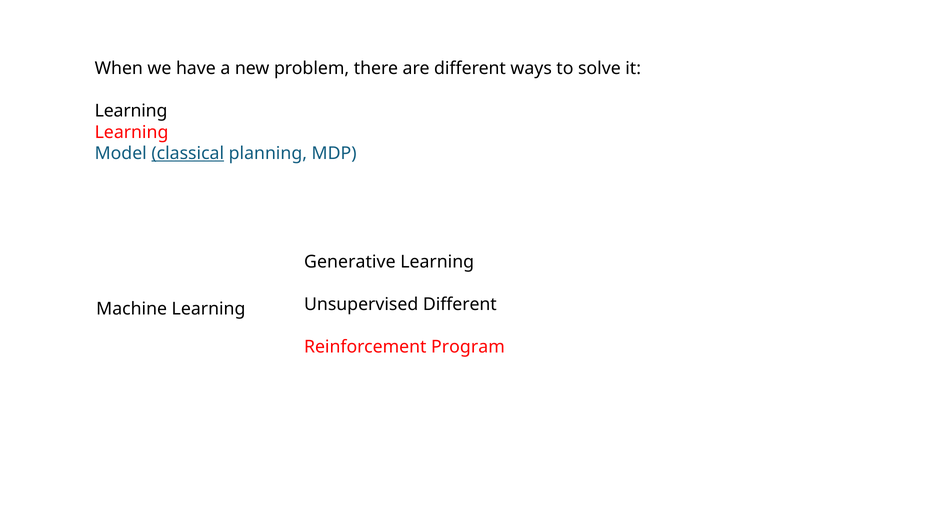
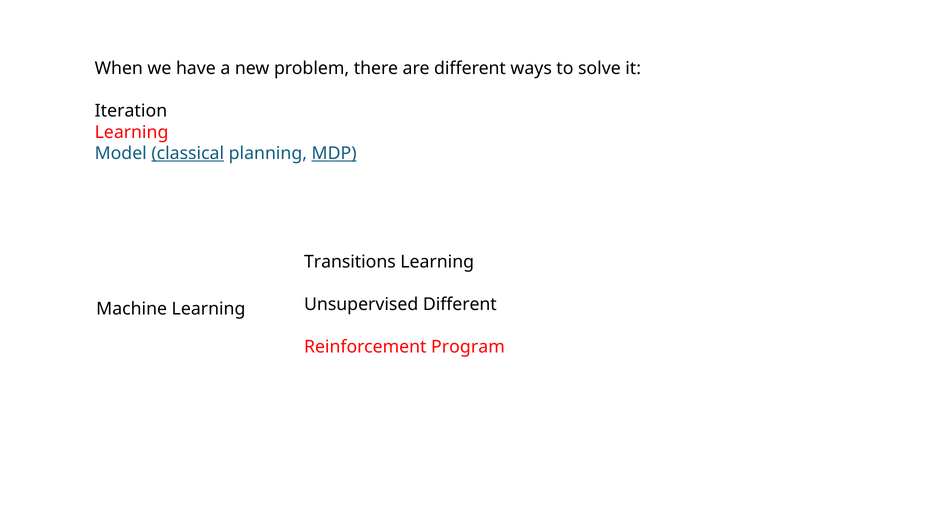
Learning at (131, 111): Learning -> Iteration
MDP underline: none -> present
Generative: Generative -> Transitions
